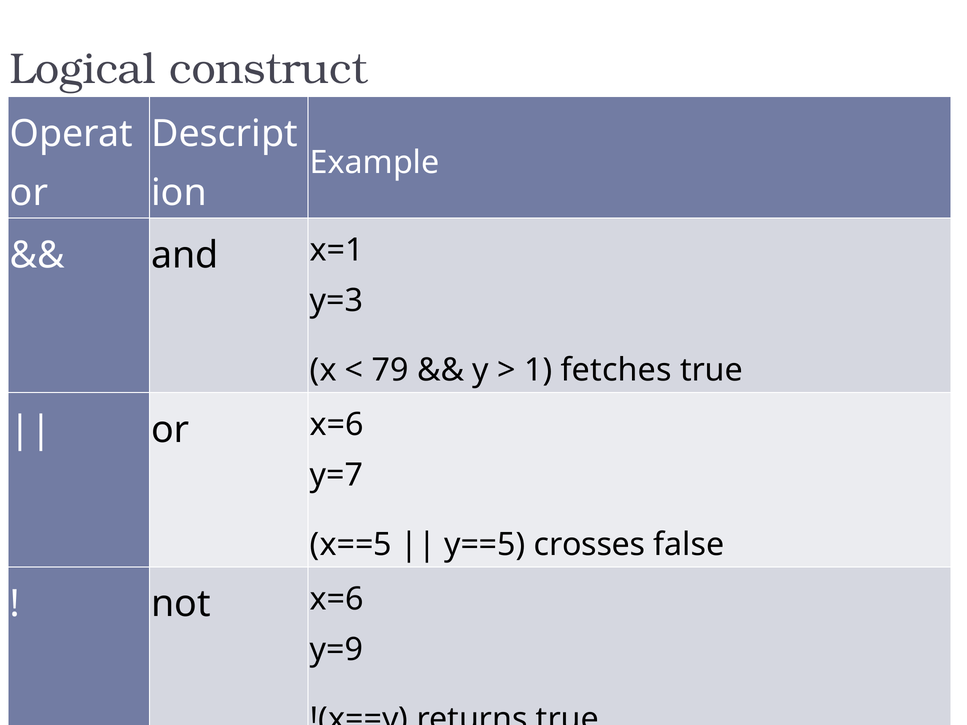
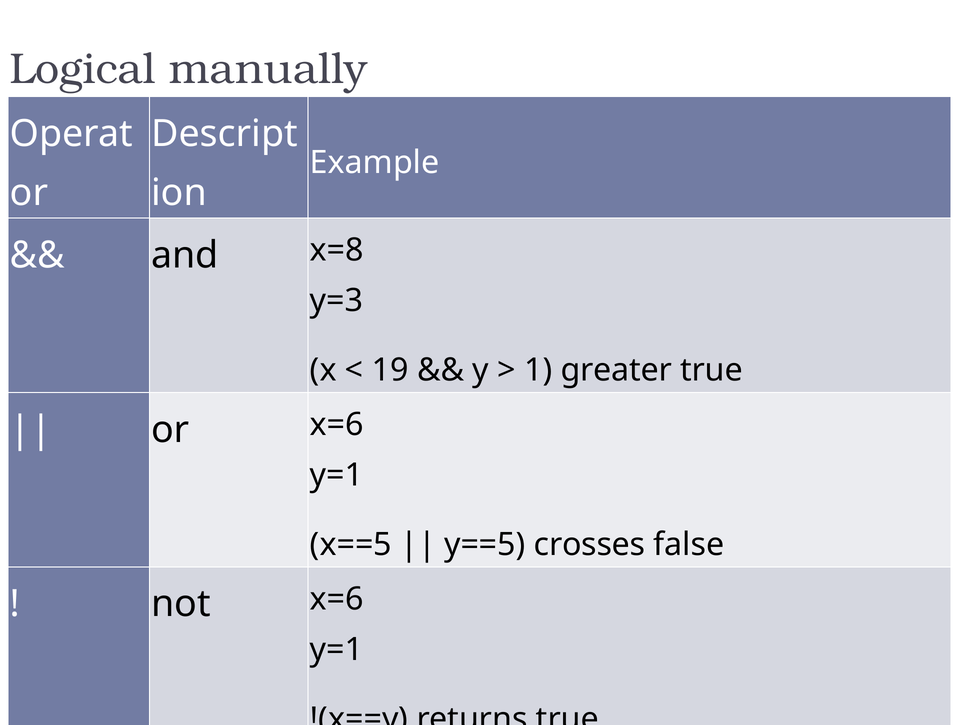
construct: construct -> manually
x=1: x=1 -> x=8
79: 79 -> 19
fetches: fetches -> greater
y=7 at (337, 475): y=7 -> y=1
y=9 at (337, 650): y=9 -> y=1
